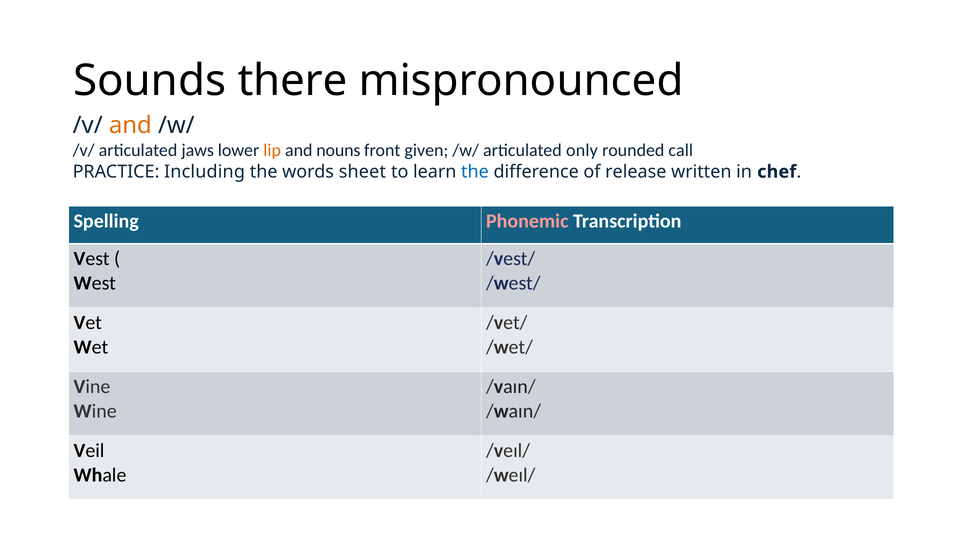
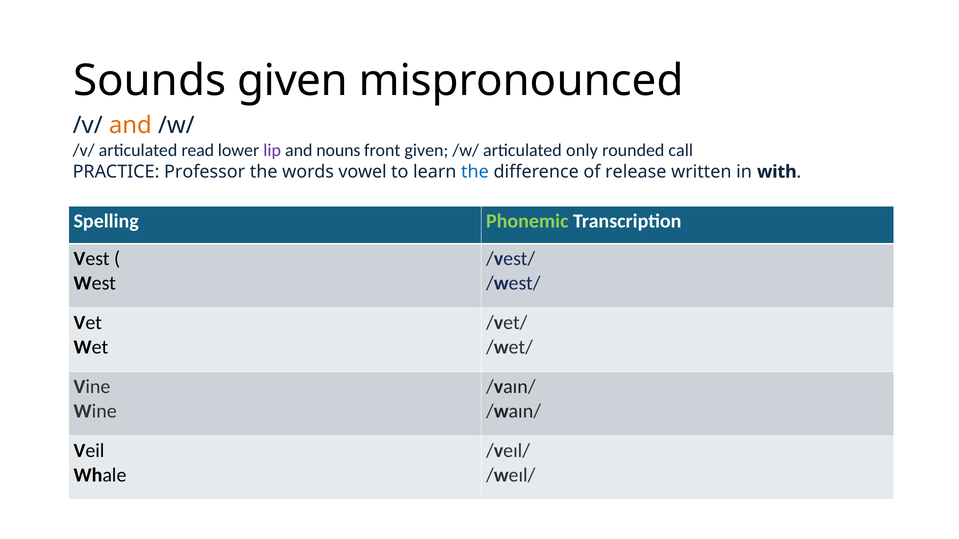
Sounds there: there -> given
jaws: jaws -> read
lip colour: orange -> purple
Including: Including -> Professor
sheet: sheet -> vowel
chef: chef -> with
Phonemic colour: pink -> light green
